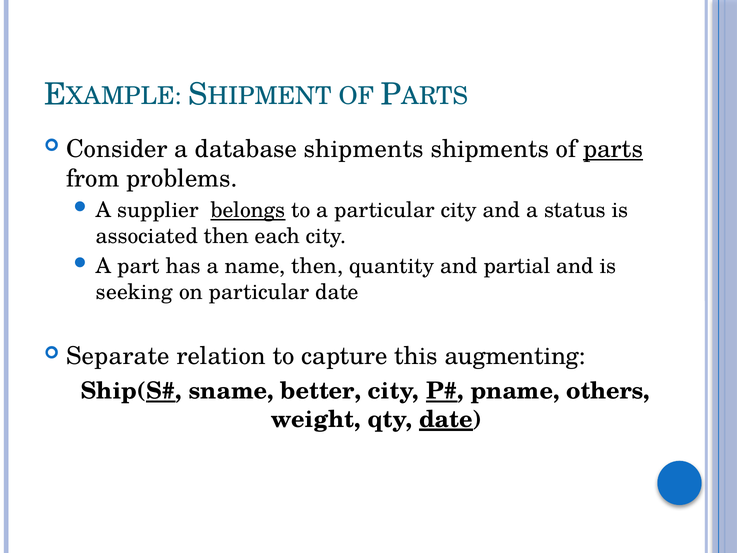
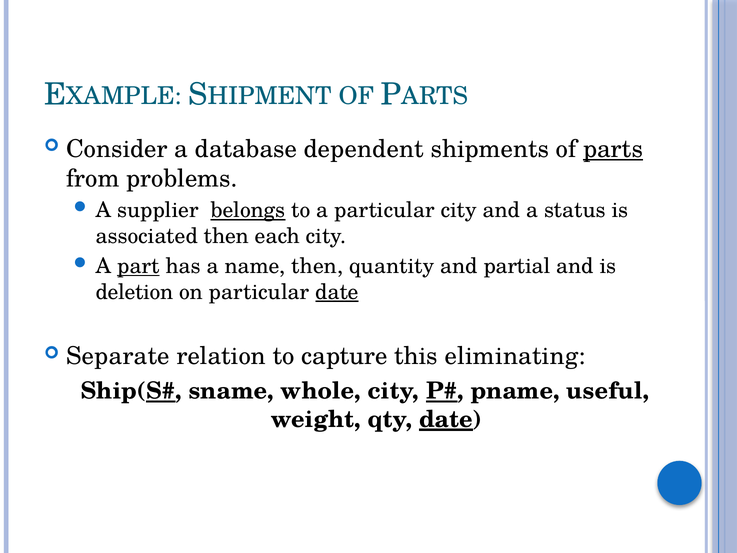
database shipments: shipments -> dependent
part underline: none -> present
seeking: seeking -> deletion
date at (337, 292) underline: none -> present
augmenting: augmenting -> eliminating
better: better -> whole
others: others -> useful
